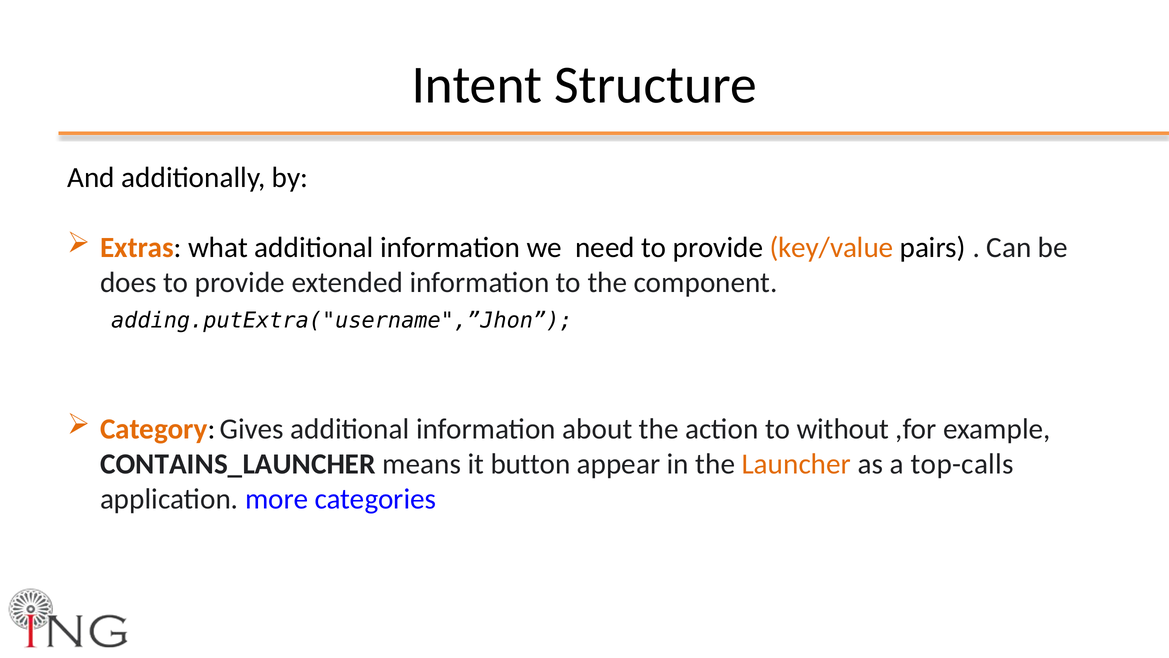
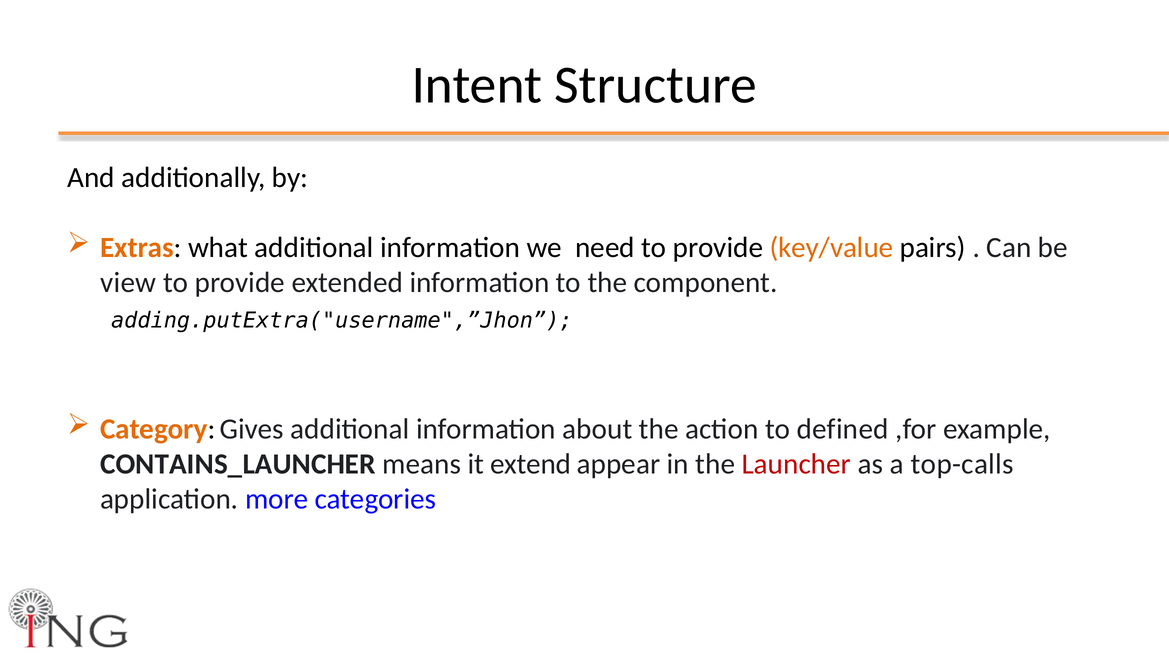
does: does -> view
without: without -> defined
button: button -> extend
Launcher colour: orange -> red
